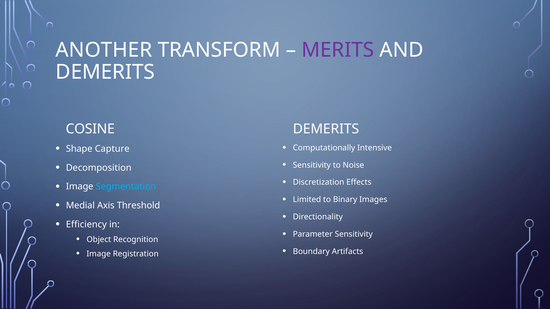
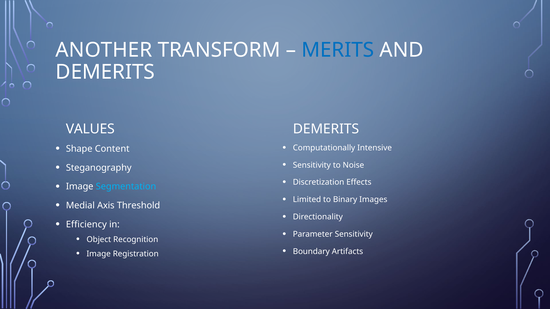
MERITS colour: purple -> blue
COSINE: COSINE -> VALUES
Capture: Capture -> Content
Decomposition: Decomposition -> Steganography
